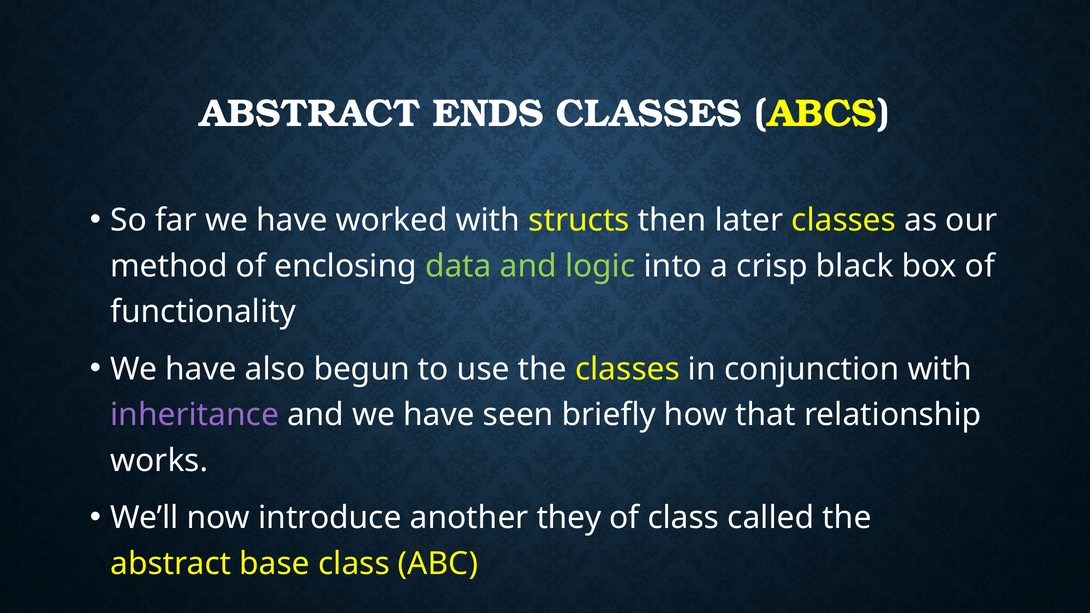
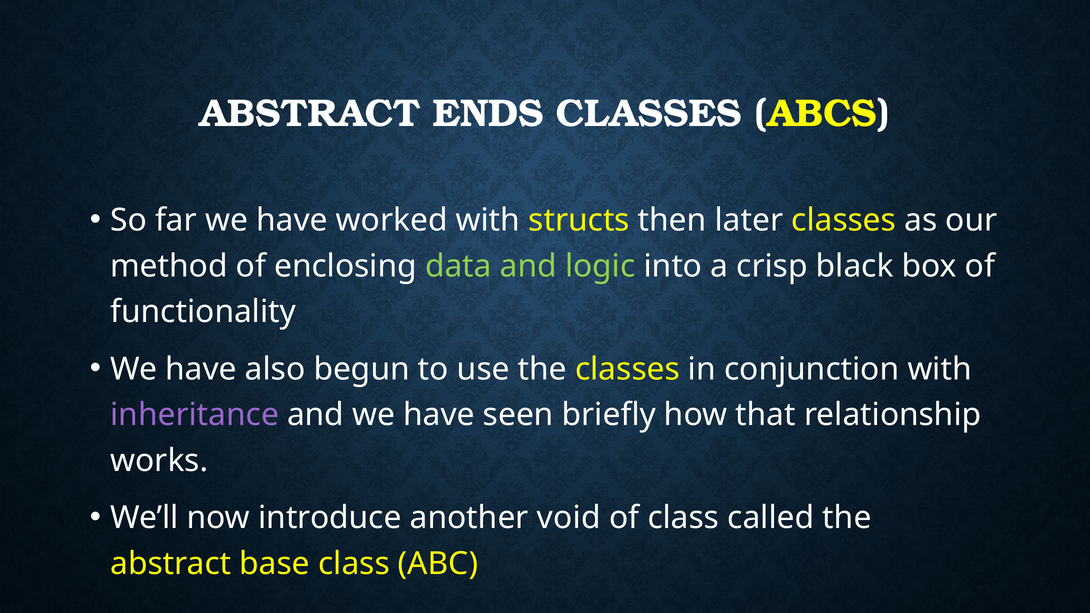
they: they -> void
